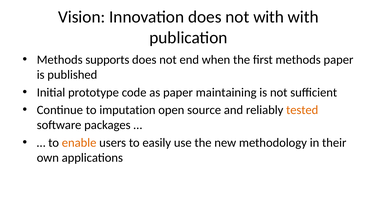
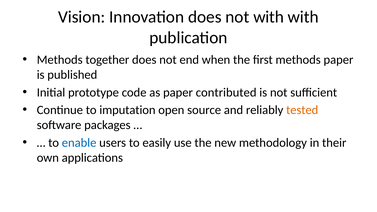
supports: supports -> together
maintaining: maintaining -> contributed
enable colour: orange -> blue
